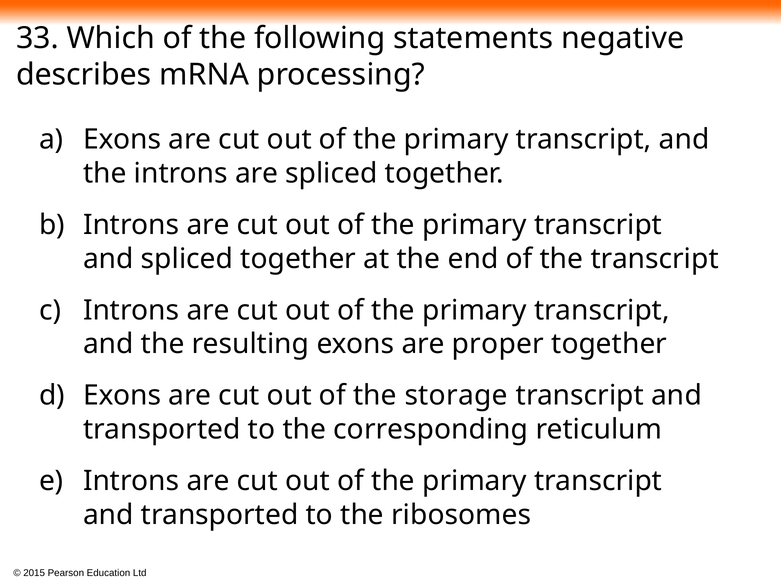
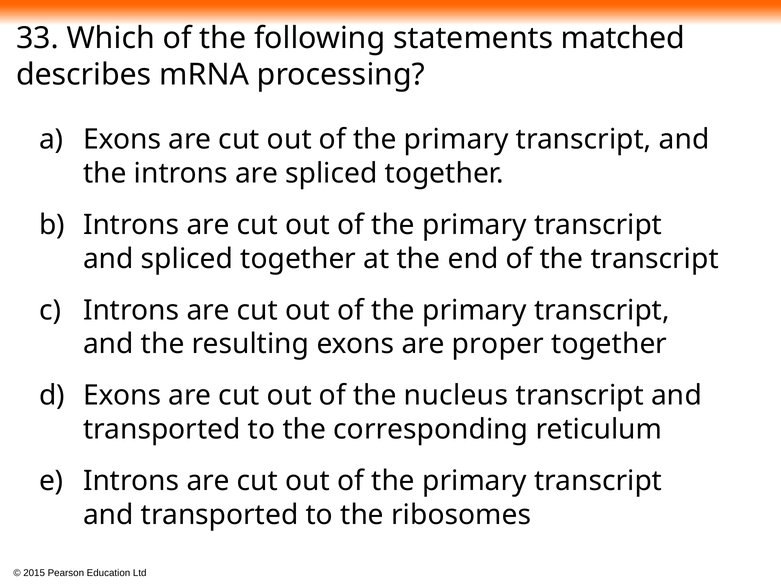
negative: negative -> matched
storage: storage -> nucleus
